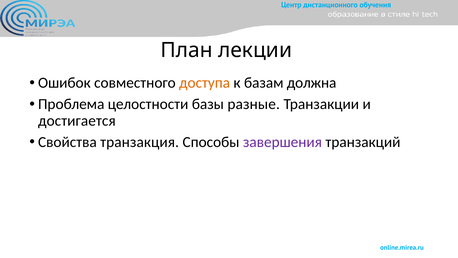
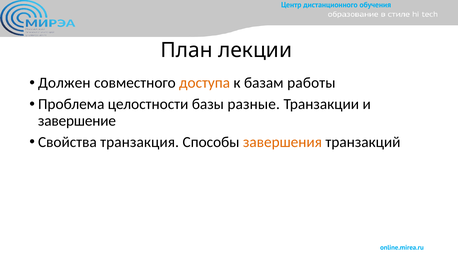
Ошибок: Ошибок -> Должен
должна: должна -> работы
достигается: достигается -> завершение
завершения colour: purple -> orange
